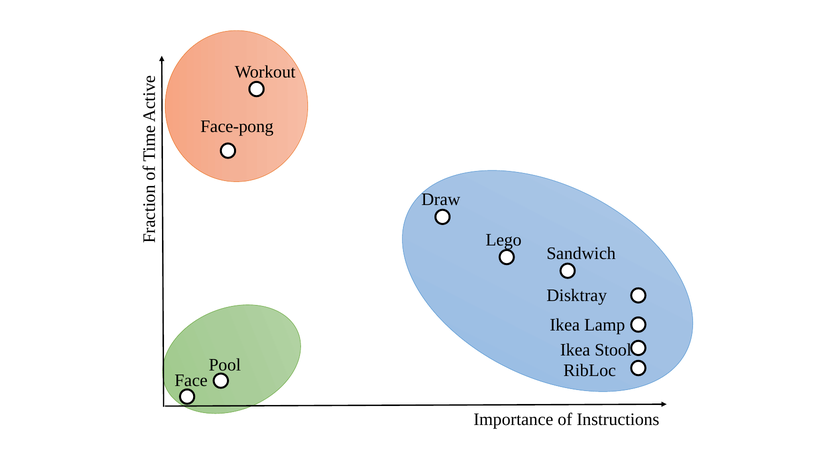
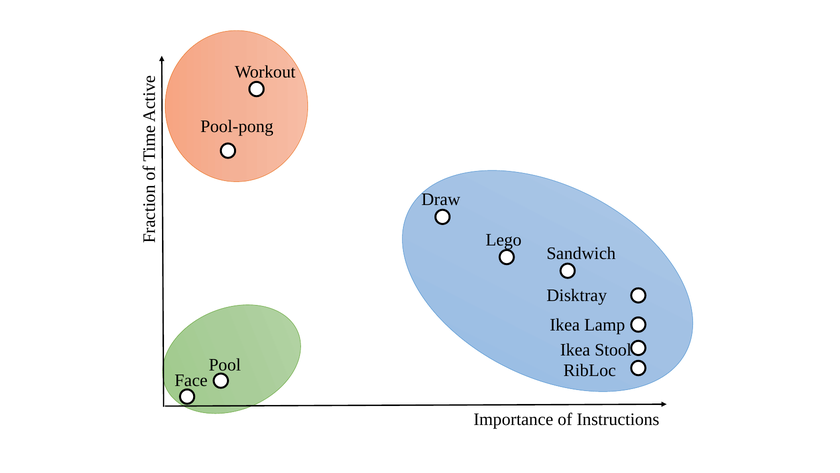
Face-pong: Face-pong -> Pool-pong
